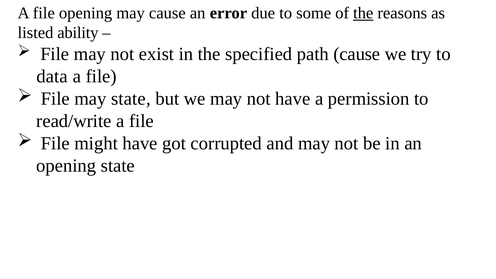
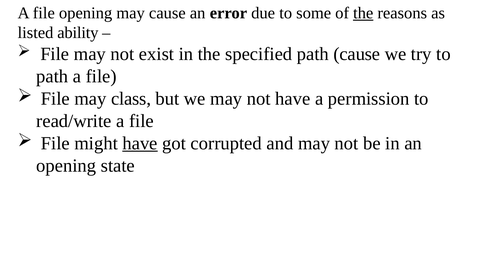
data at (52, 76): data -> path
may state: state -> class
have at (140, 143) underline: none -> present
